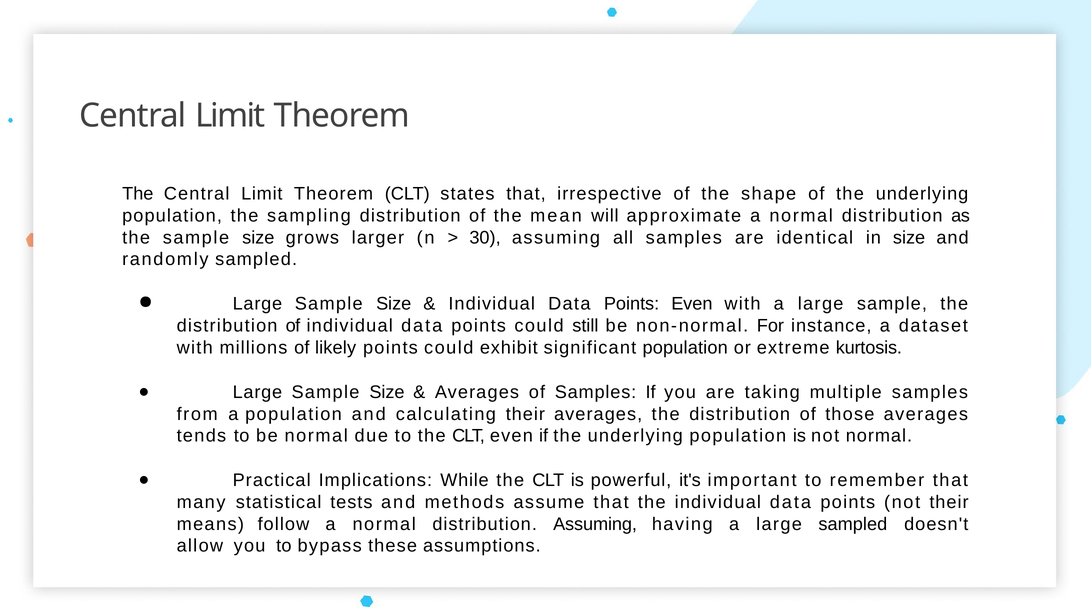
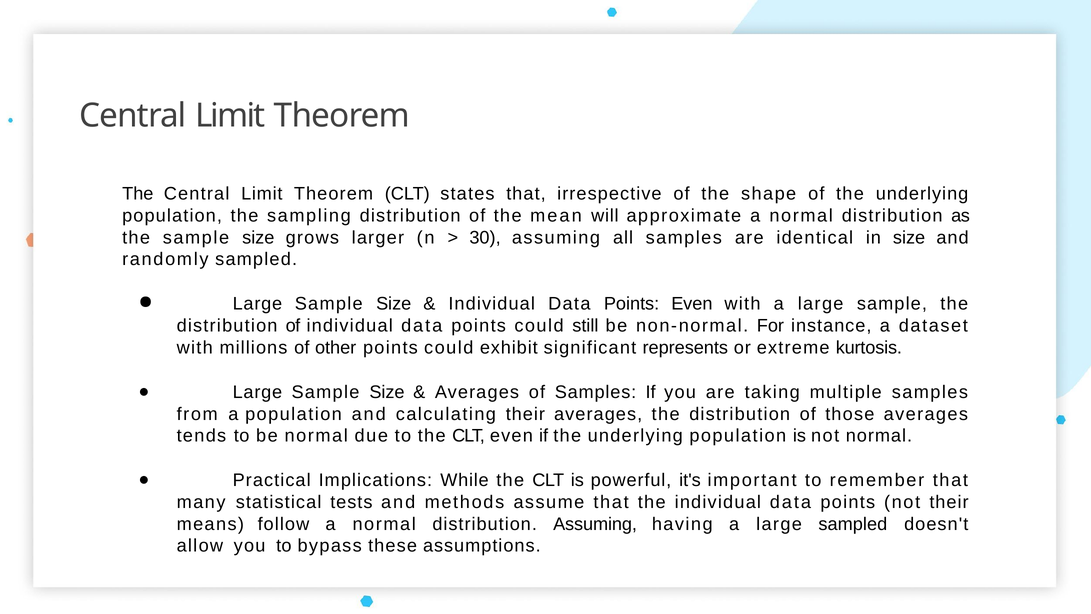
likely: likely -> other
significant population: population -> represents
